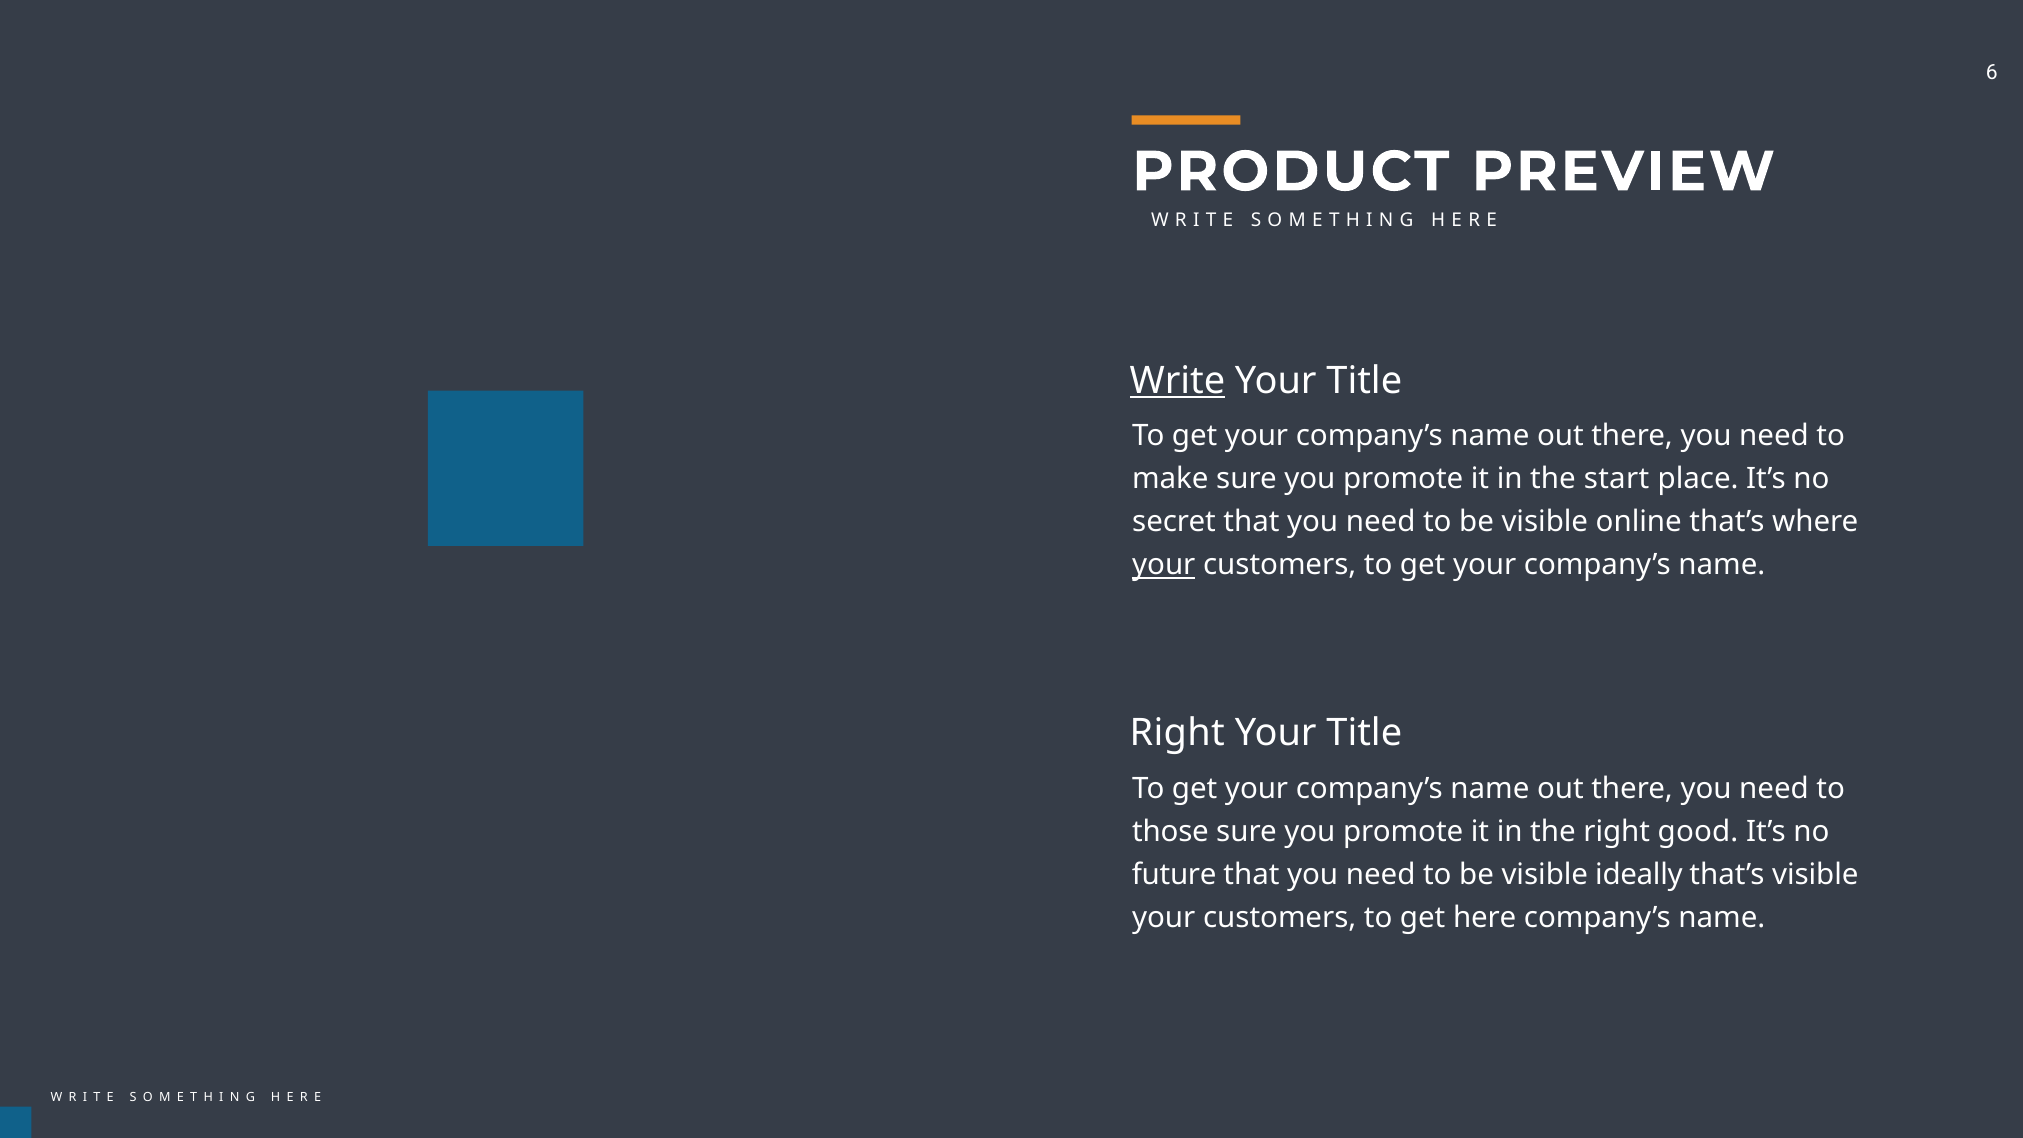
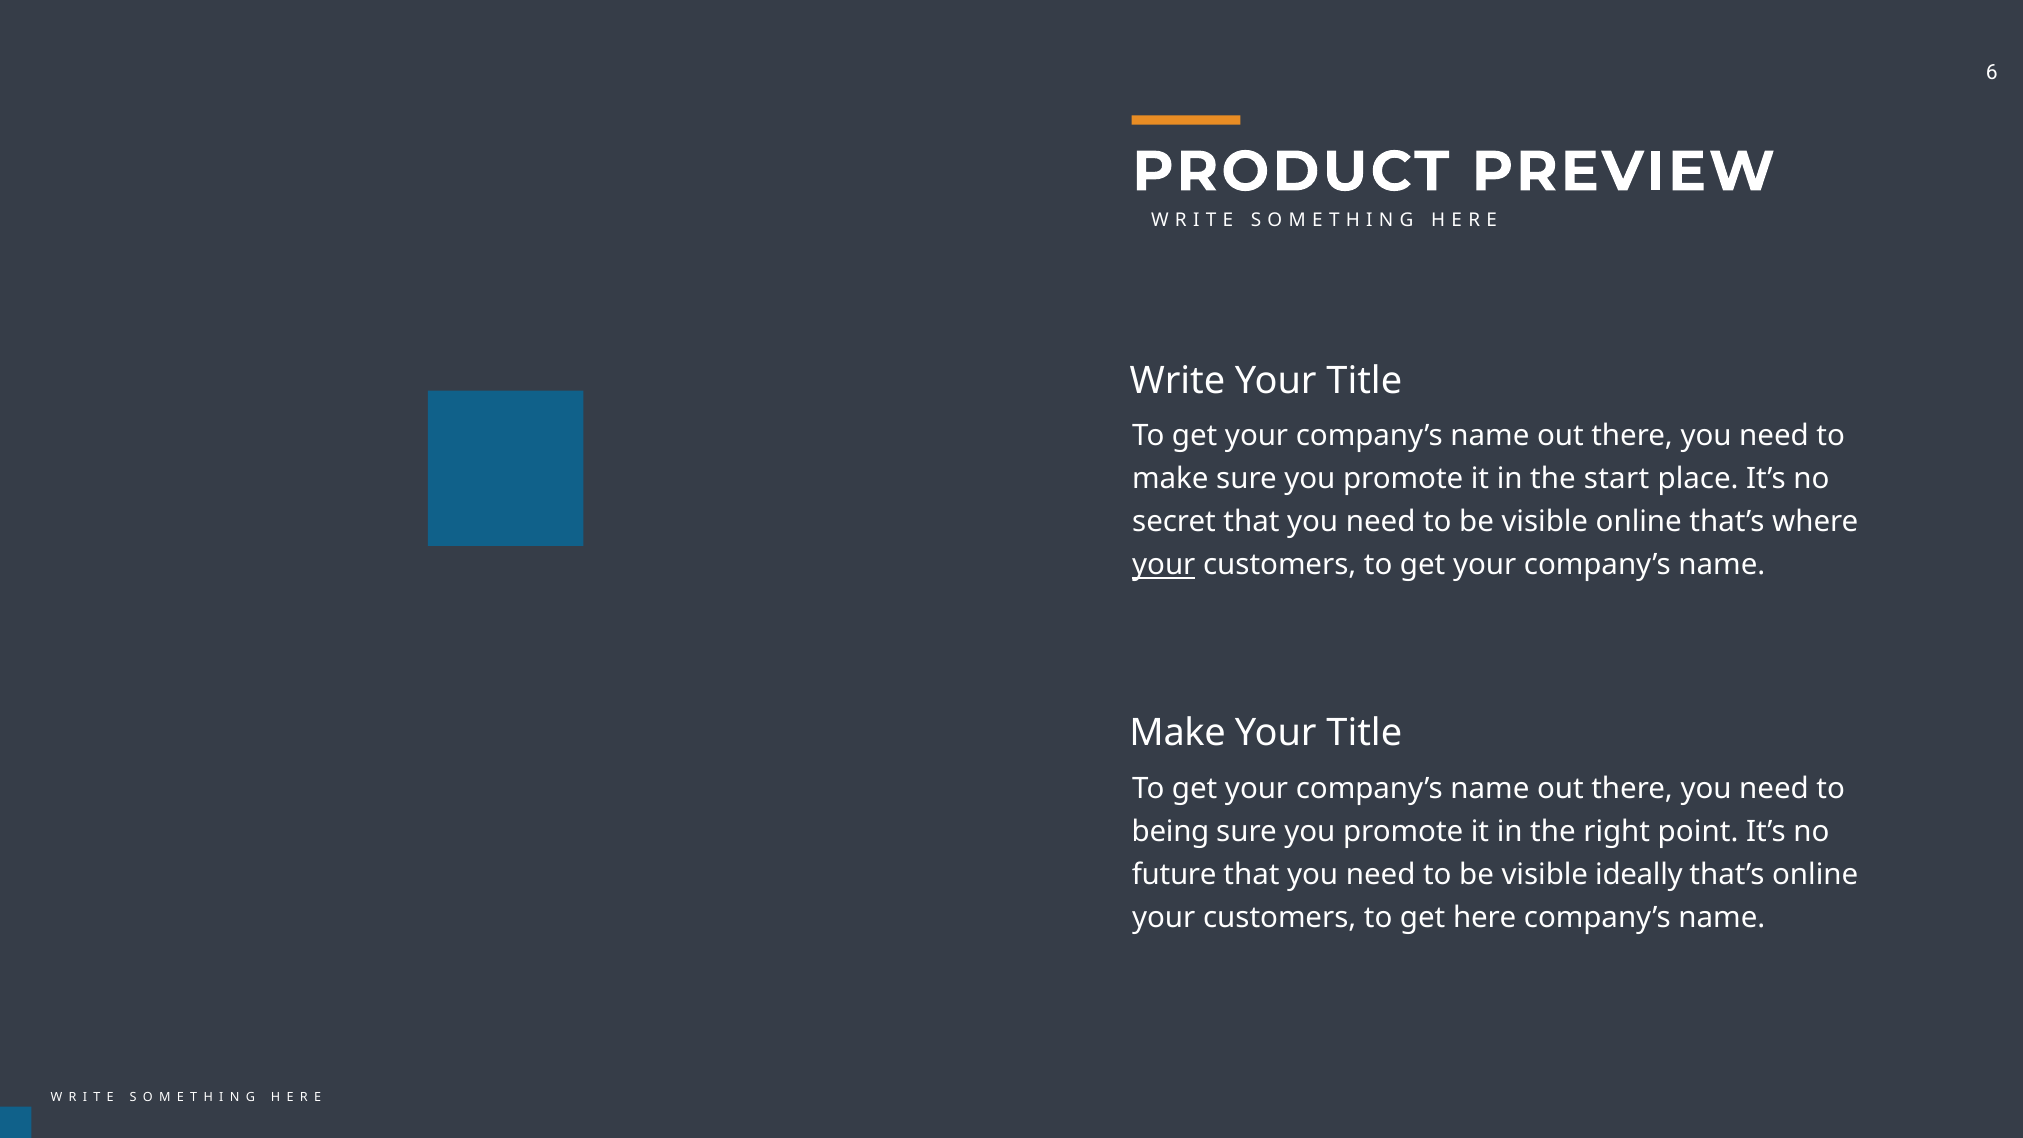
Write underline: present -> none
Right at (1177, 734): Right -> Make
those: those -> being
good: good -> point
that’s visible: visible -> online
